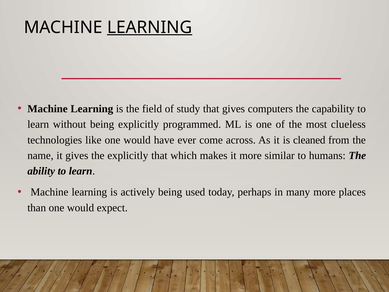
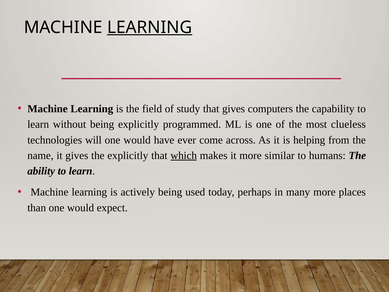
like: like -> will
cleaned: cleaned -> helping
which underline: none -> present
